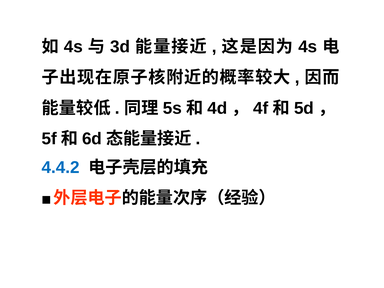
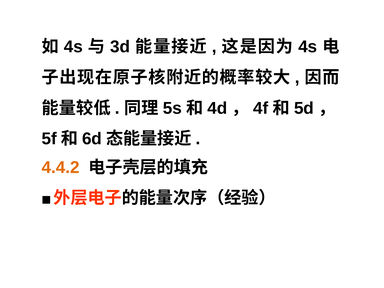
4.4.2 colour: blue -> orange
